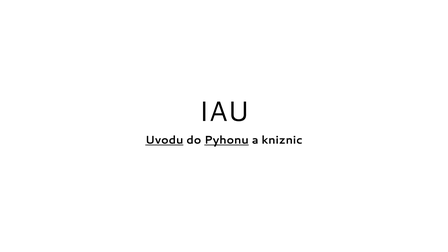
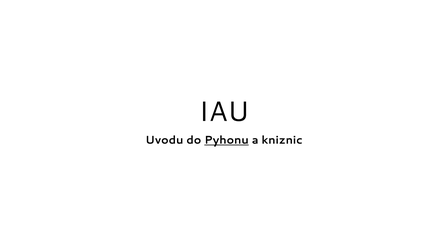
Uvodu underline: present -> none
